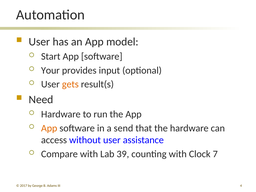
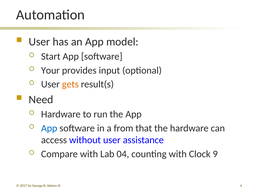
App at (49, 128) colour: orange -> blue
send: send -> from
39: 39 -> 04
7: 7 -> 9
